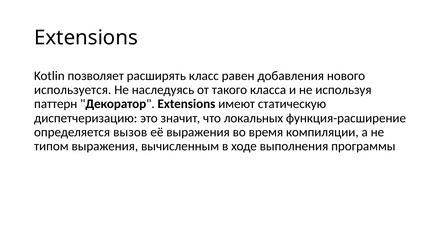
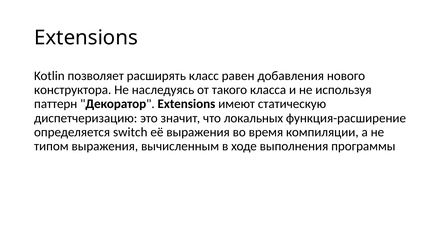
используется: используется -> конструктора
вызов: вызов -> switch
